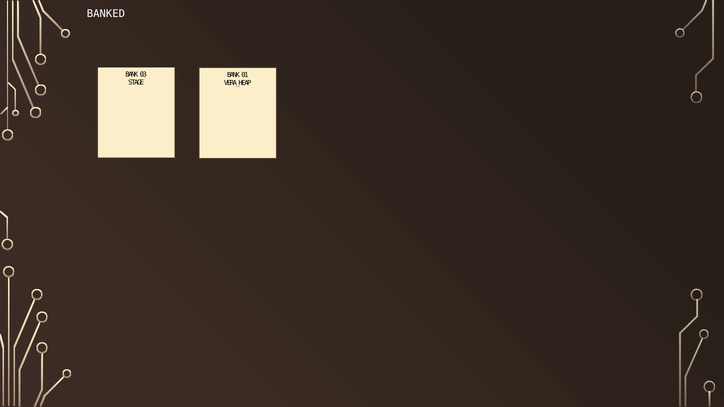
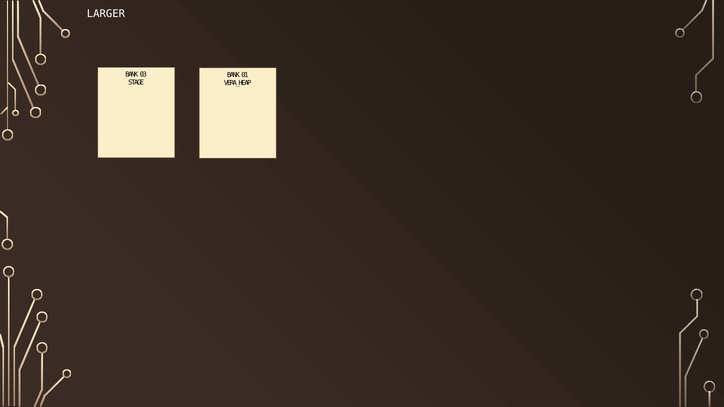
BANKED: BANKED -> LARGER
